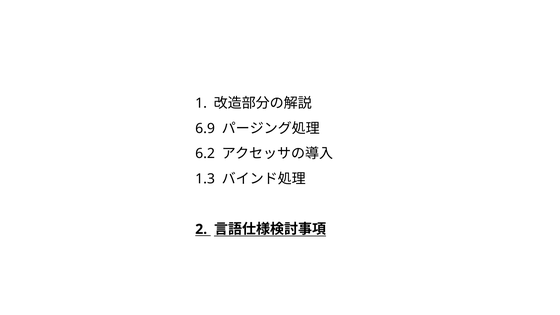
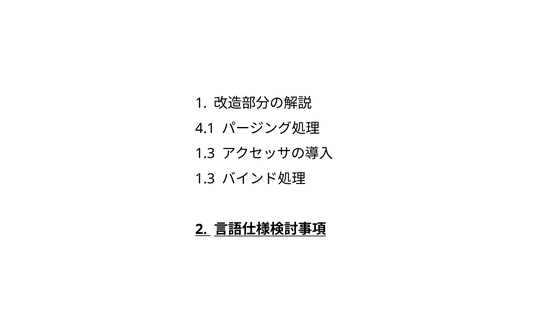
6.9: 6.9 -> 4.1
6.2 at (205, 154): 6.2 -> 1.3
